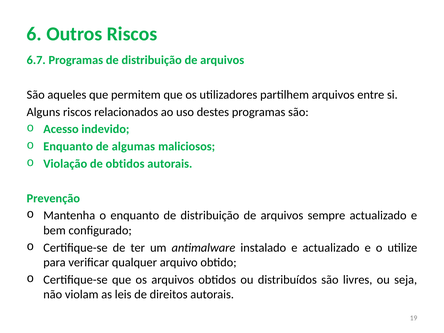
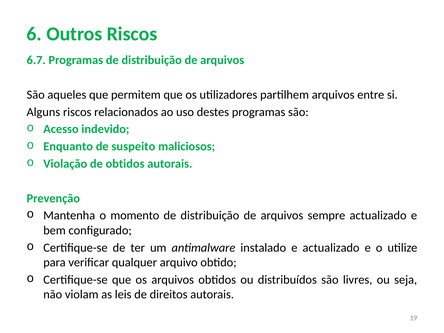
algumas: algumas -> suspeito
Mantenha o enquanto: enquanto -> momento
